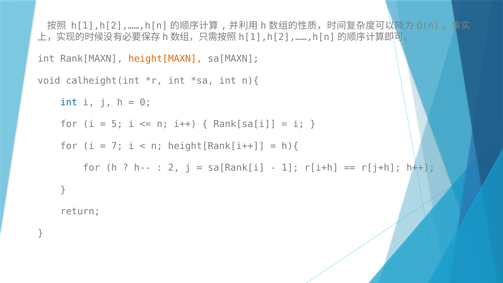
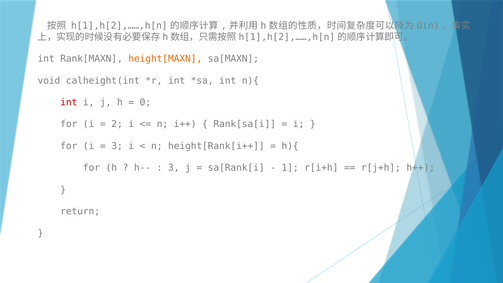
int at (69, 102) colour: blue -> red
5: 5 -> 2
7 at (117, 146): 7 -> 3
2 at (174, 168): 2 -> 3
